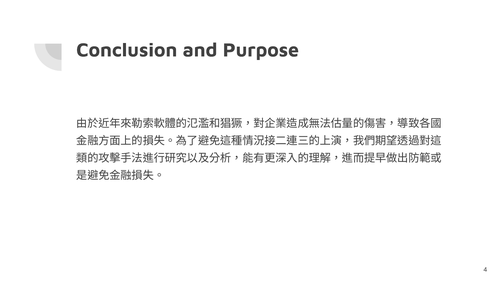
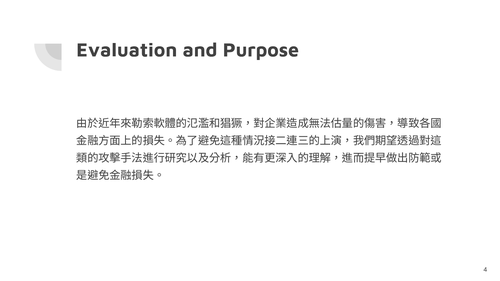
Conclusion: Conclusion -> Evaluation
